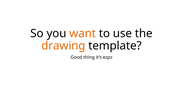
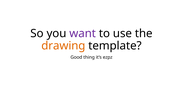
want colour: orange -> purple
